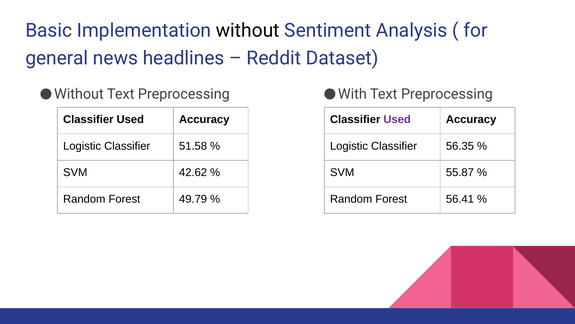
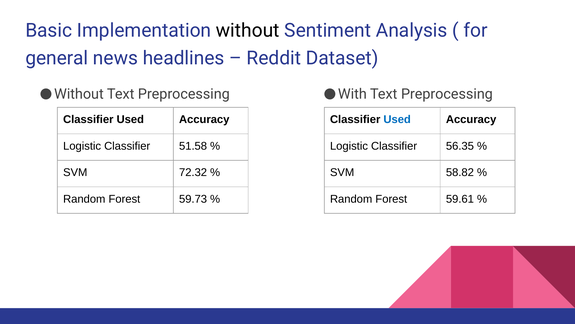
Used at (397, 119) colour: purple -> blue
42.62: 42.62 -> 72.32
55.87: 55.87 -> 58.82
49.79: 49.79 -> 59.73
56.41: 56.41 -> 59.61
